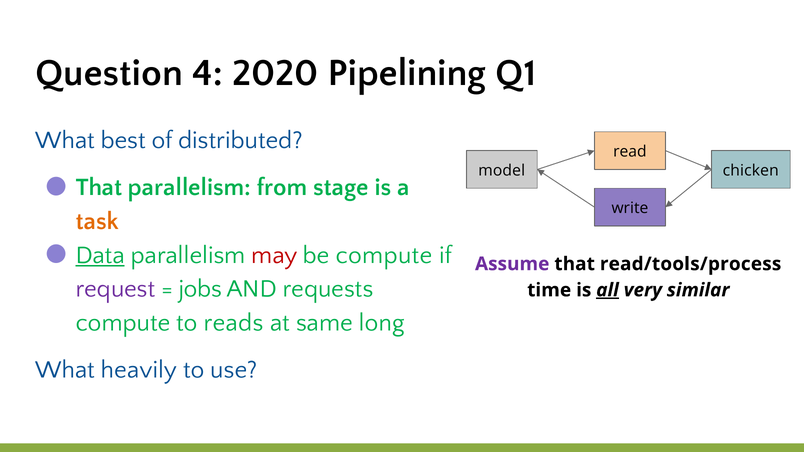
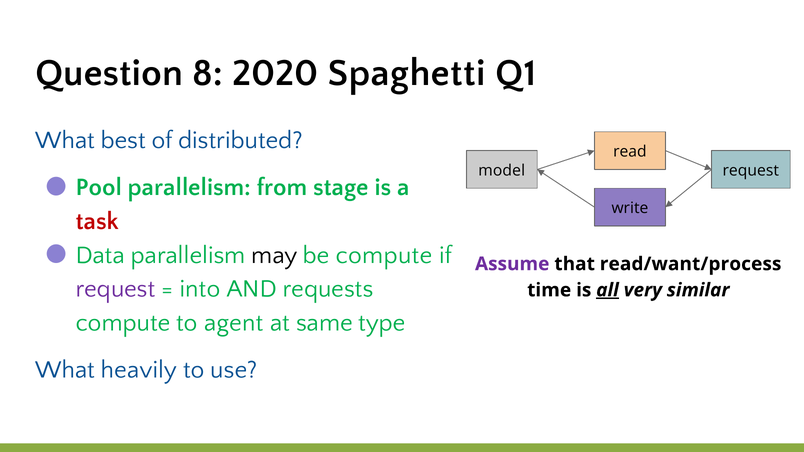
4: 4 -> 8
Pipelining: Pipelining -> Spaghetti
chicken at (751, 171): chicken -> request
That at (99, 187): That -> Pool
task colour: orange -> red
Data underline: present -> none
may colour: red -> black
read/tools/process: read/tools/process -> read/want/process
jobs: jobs -> into
reads: reads -> agent
long: long -> type
